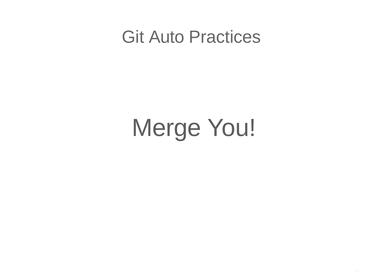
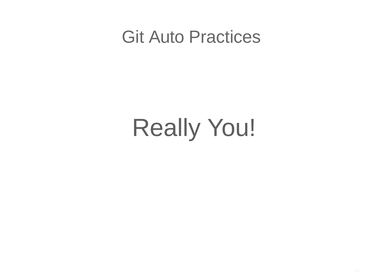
Merge: Merge -> Really
